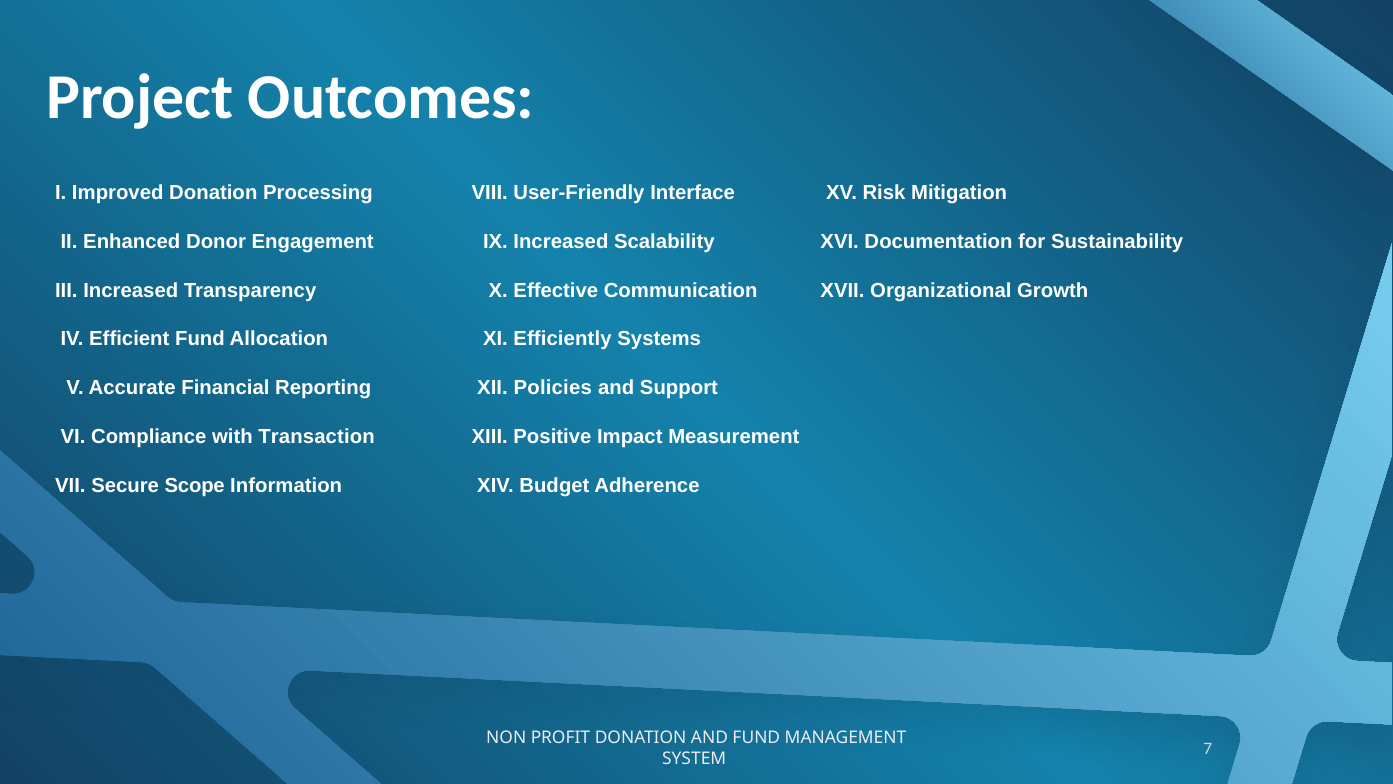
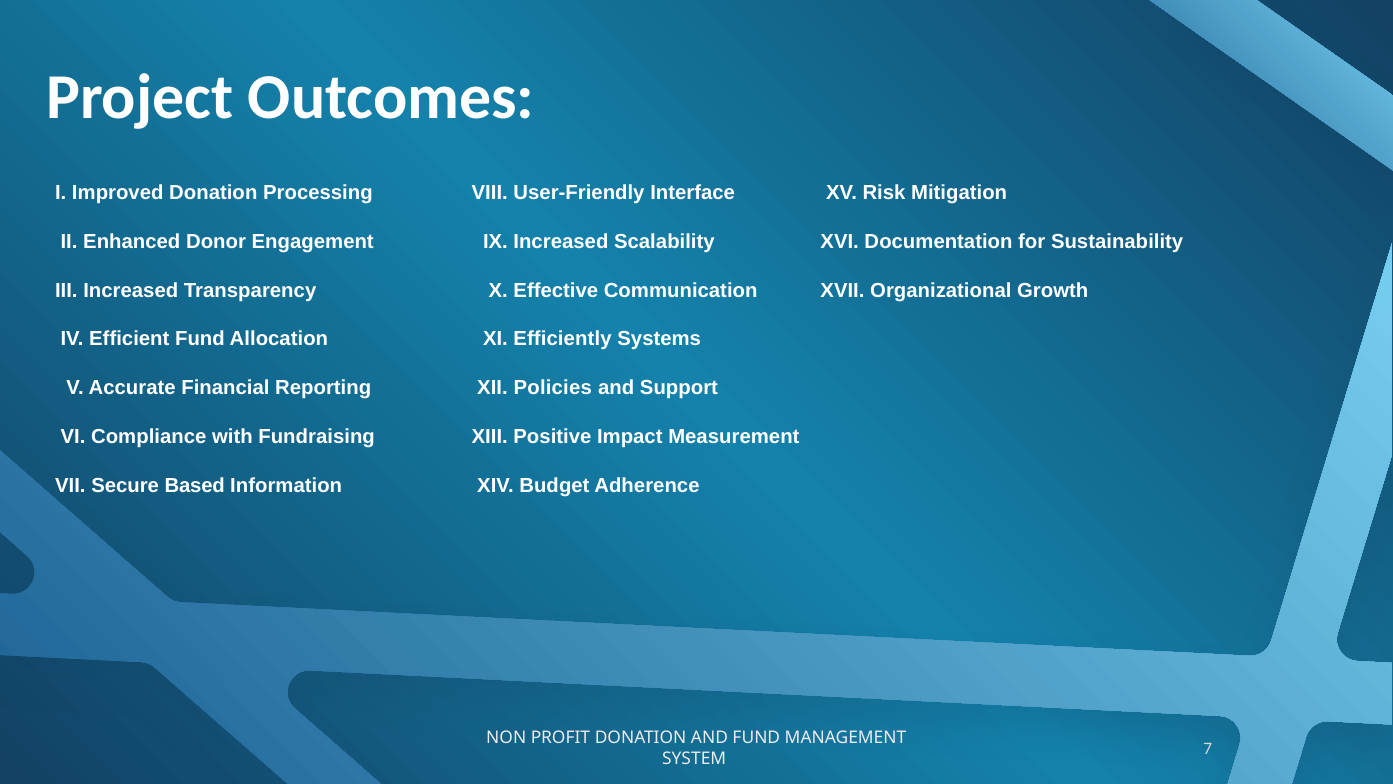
Transaction: Transaction -> Fundraising
Scope: Scope -> Based
